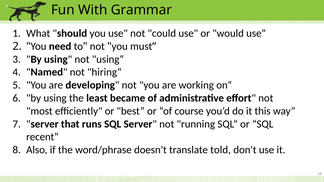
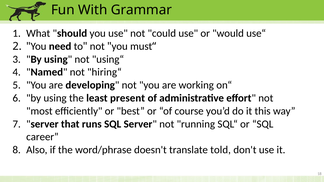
became: became -> present
recent: recent -> career
